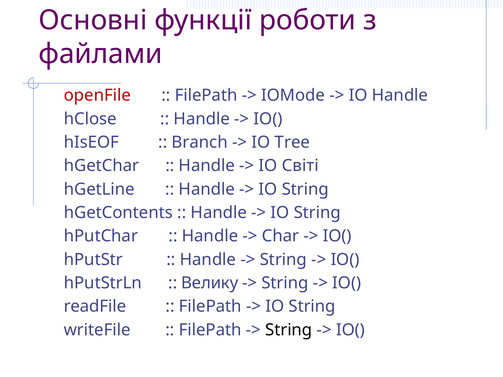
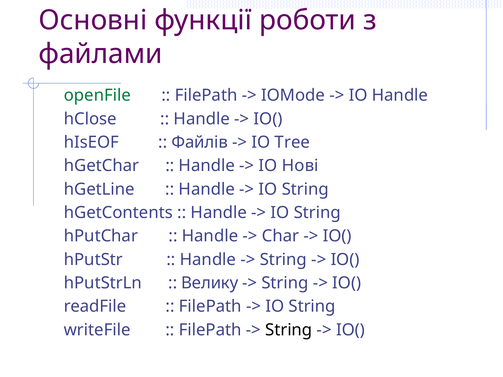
openFile colour: red -> green
Branch: Branch -> Файлів
Світі: Світі -> Нові
